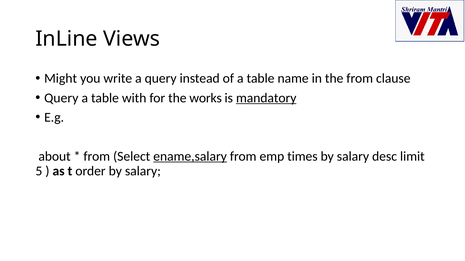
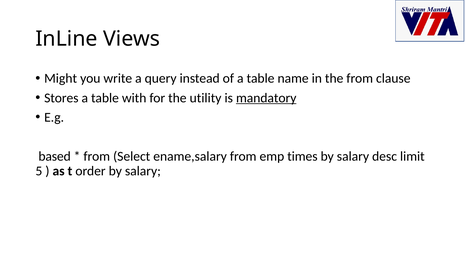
Query at (61, 98): Query -> Stores
works: works -> utility
about: about -> based
ename,salary underline: present -> none
